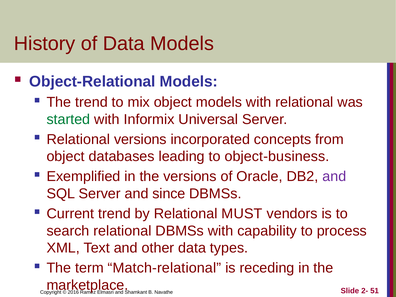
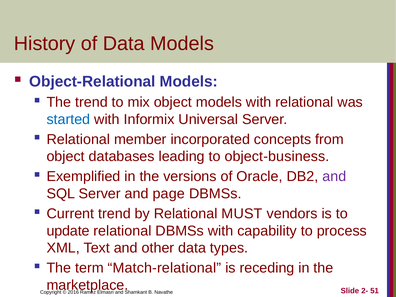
started colour: green -> blue
Relational versions: versions -> member
since: since -> page
search: search -> update
